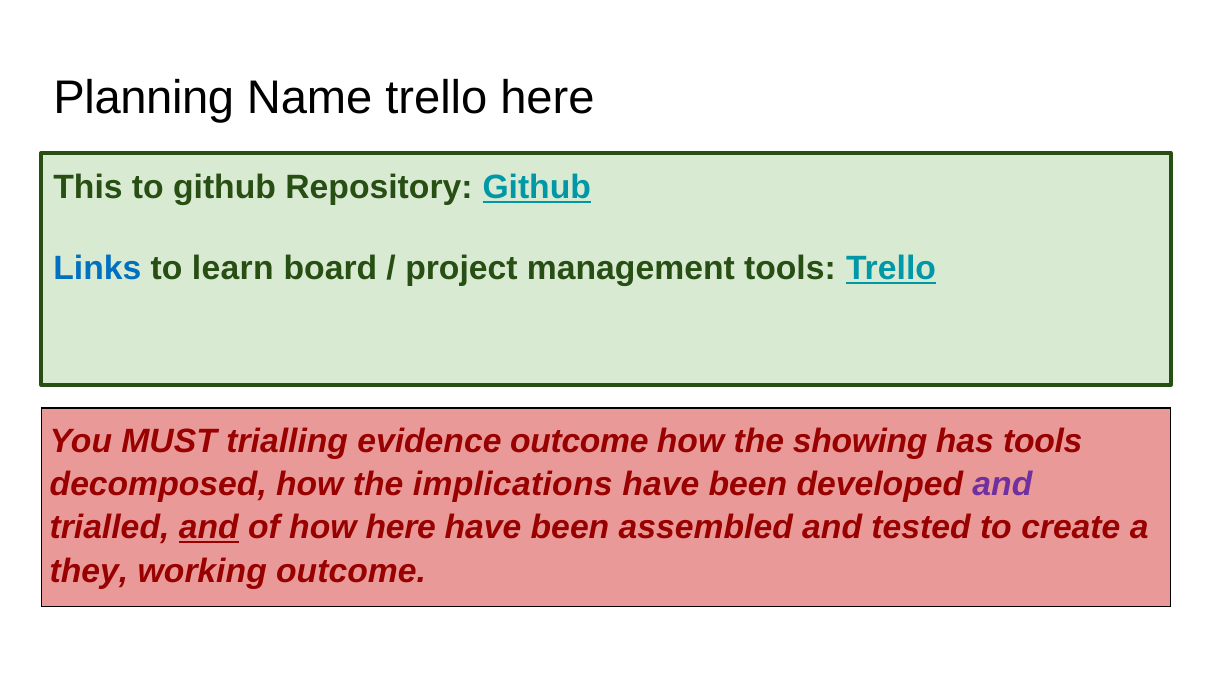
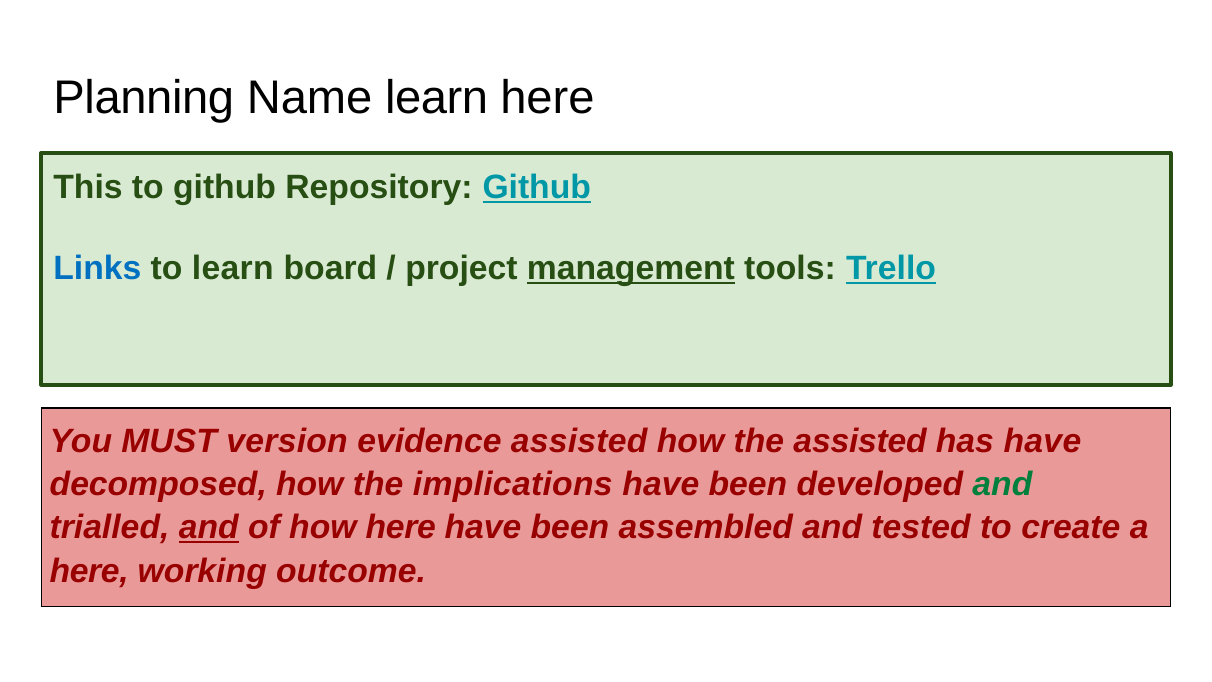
Name trello: trello -> learn
management underline: none -> present
trialling: trialling -> version
evidence outcome: outcome -> assisted
the showing: showing -> assisted
has tools: tools -> have
and at (1002, 485) colour: purple -> green
they at (89, 571): they -> here
